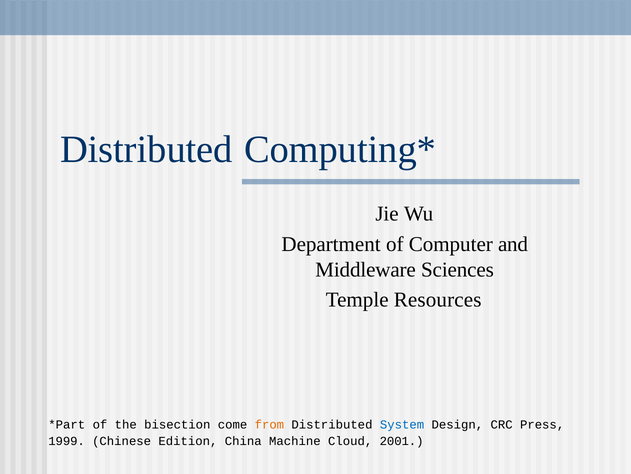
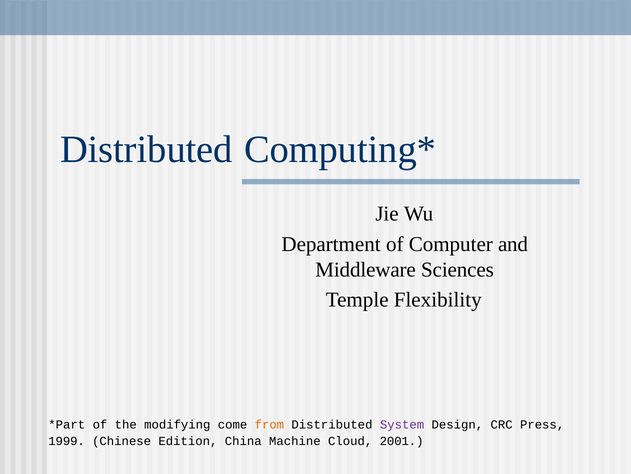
Resources: Resources -> Flexibility
bisection: bisection -> modifying
System colour: blue -> purple
